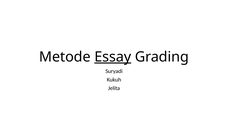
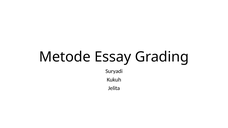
Essay underline: present -> none
